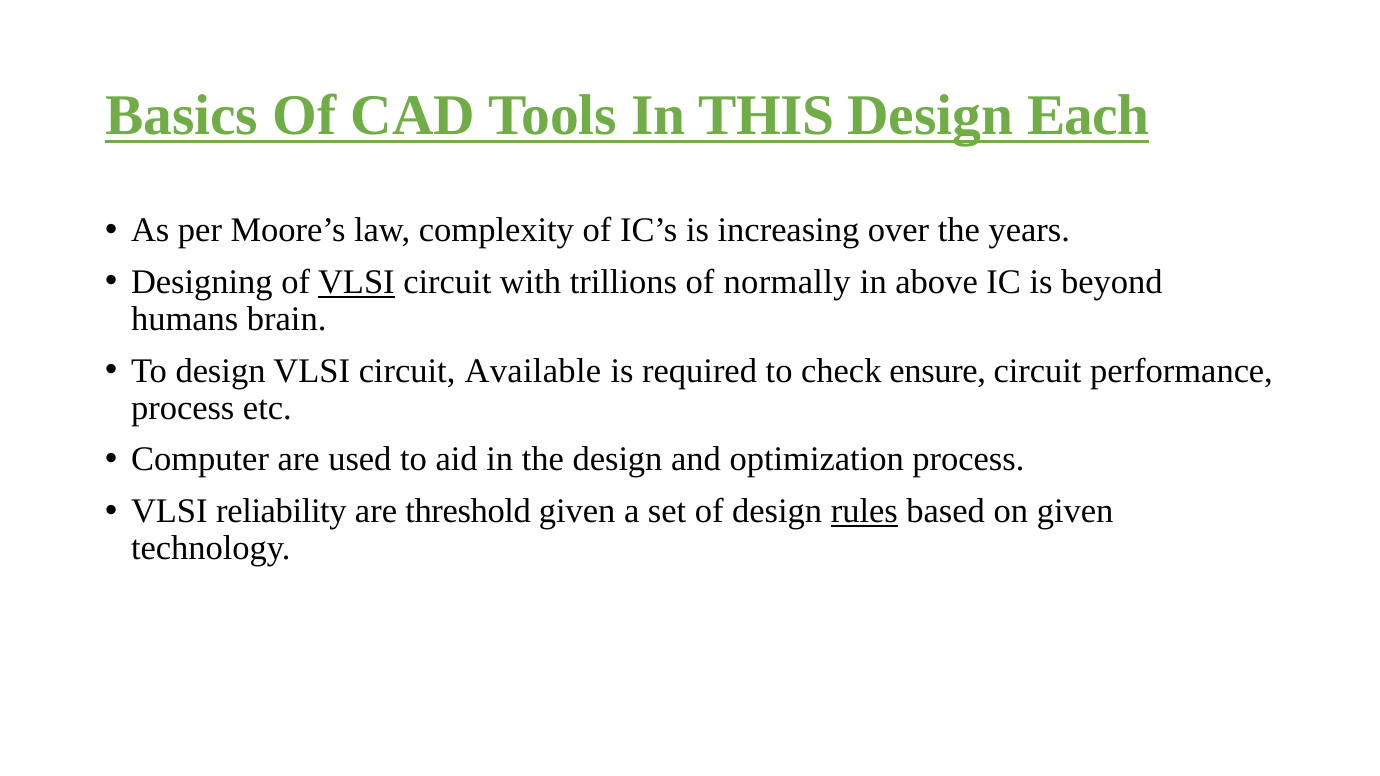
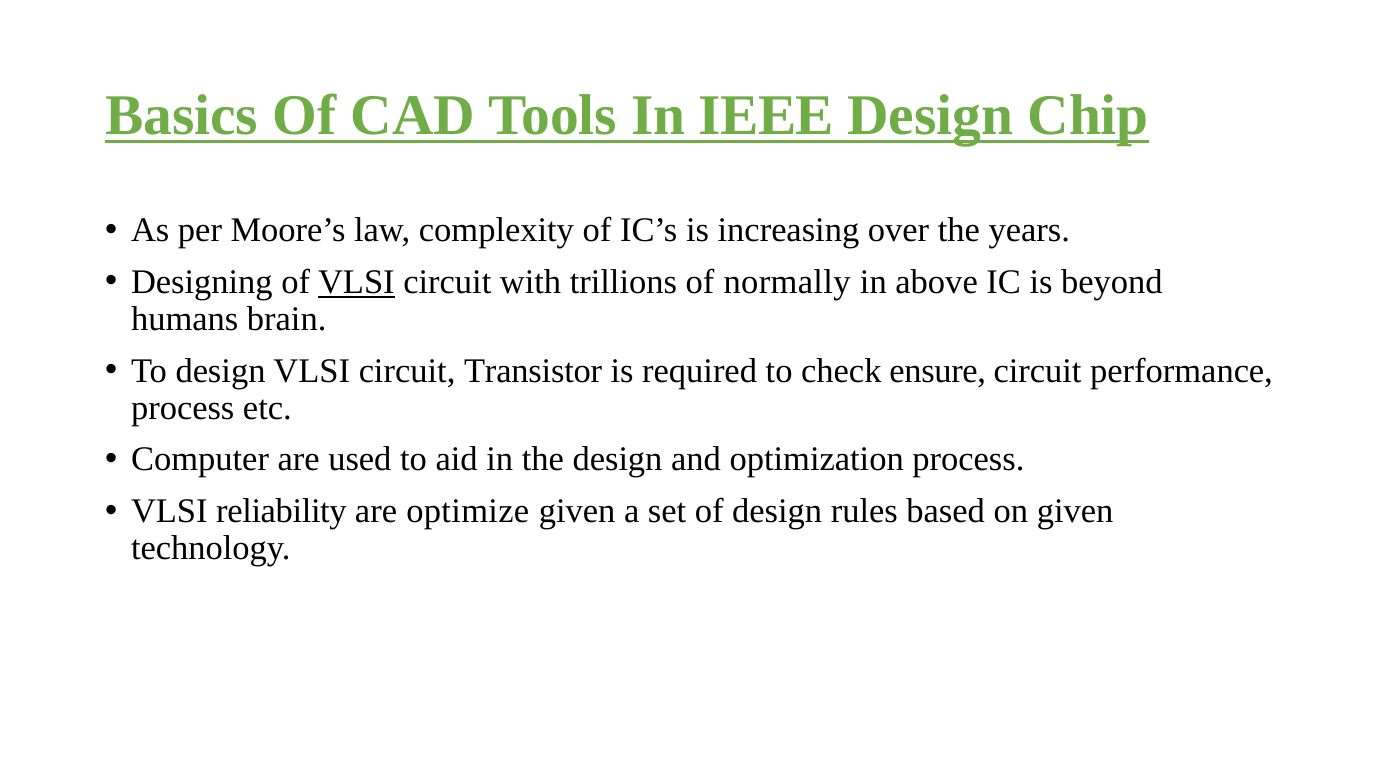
THIS: THIS -> IEEE
Each: Each -> Chip
Available: Available -> Transistor
threshold: threshold -> optimize
rules underline: present -> none
